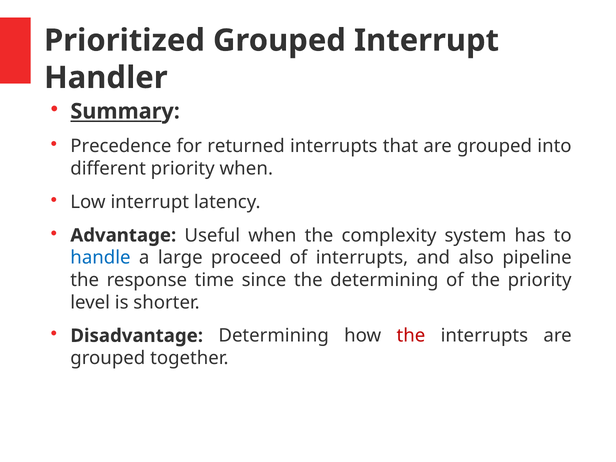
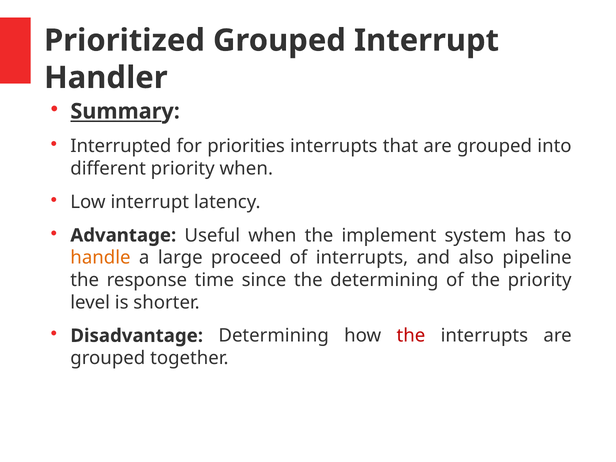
Precedence: Precedence -> Interrupted
returned: returned -> priorities
complexity: complexity -> implement
handle colour: blue -> orange
